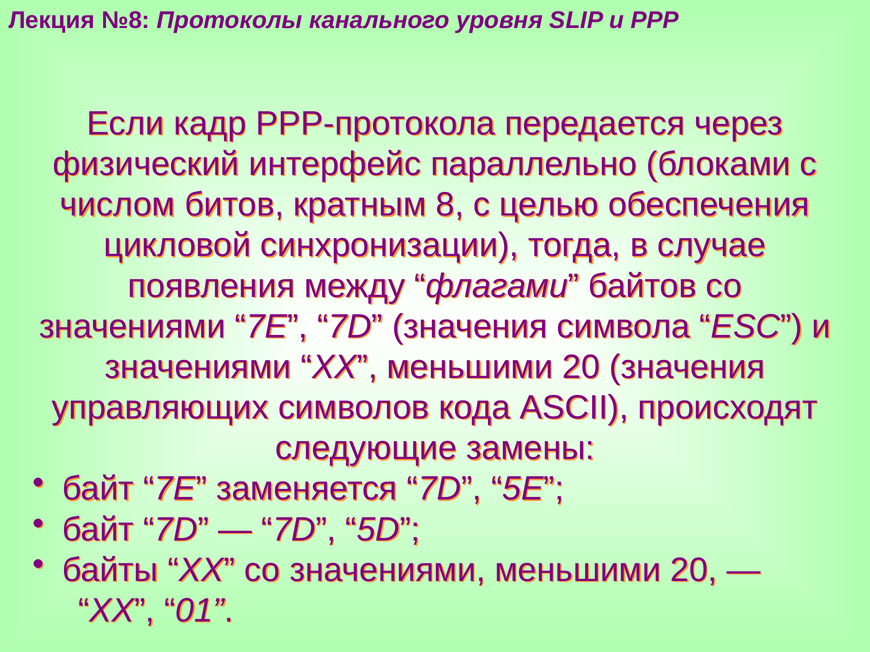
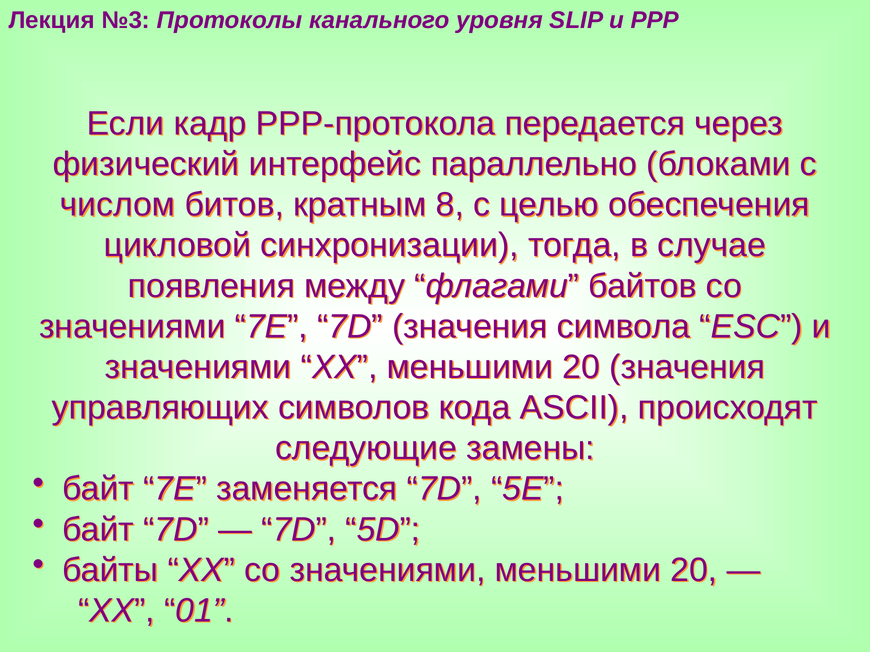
№8: №8 -> №3
